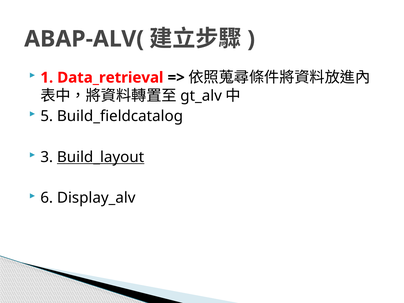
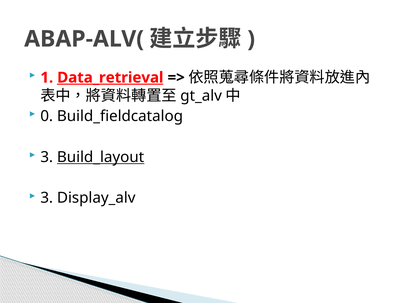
Data_retrieval underline: none -> present
5: 5 -> 0
6 at (47, 198): 6 -> 3
